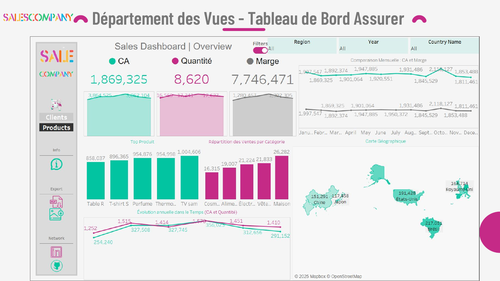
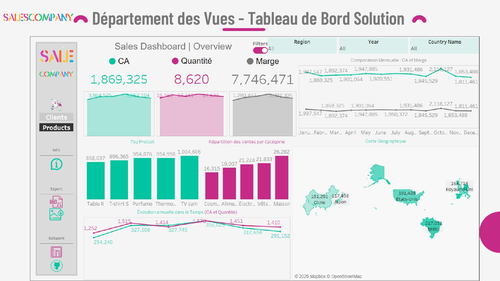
Assurer: Assurer -> Solution
